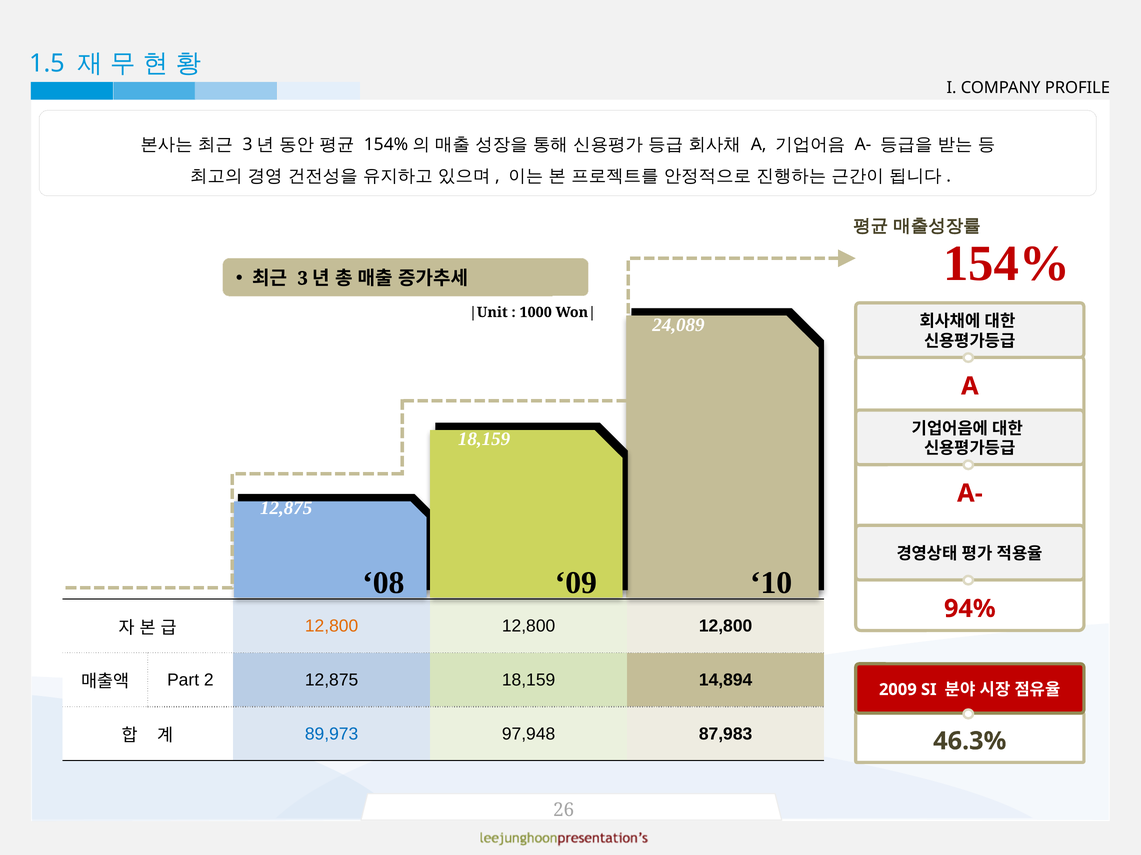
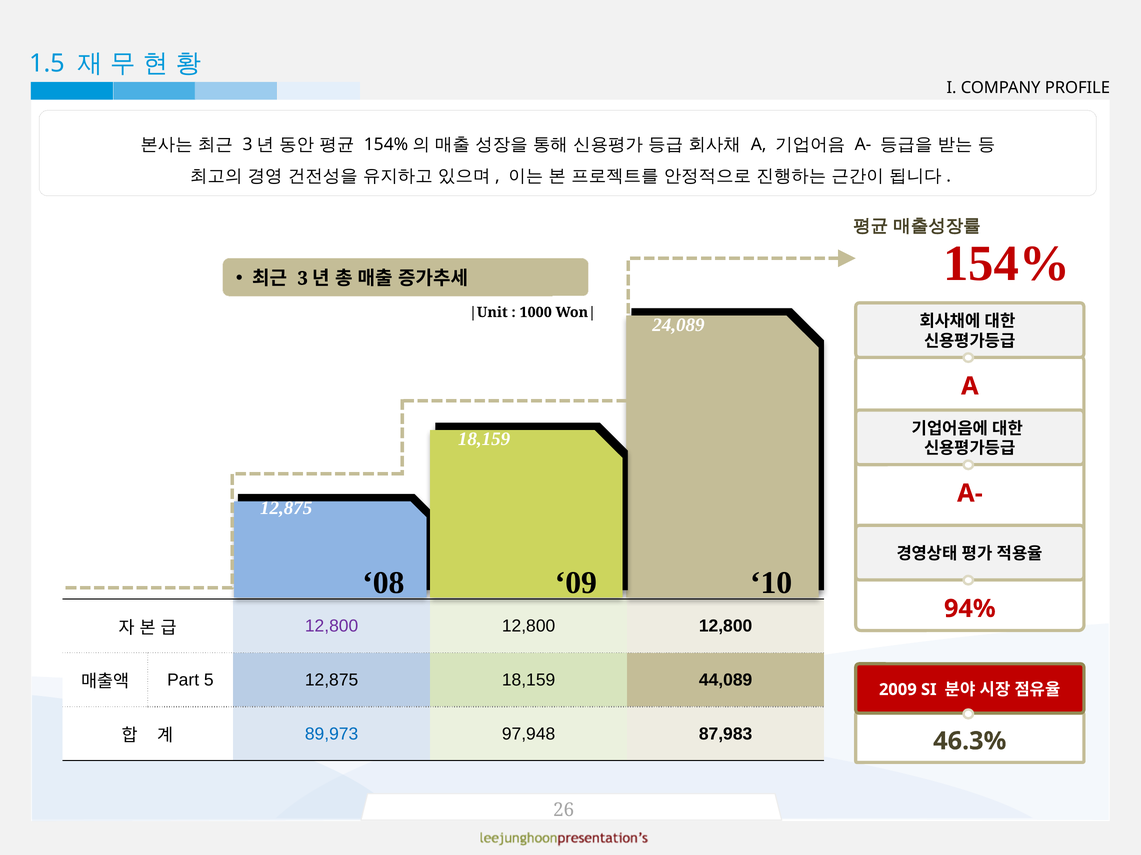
12,800 at (332, 627) colour: orange -> purple
2: 2 -> 5
14,894: 14,894 -> 44,089
